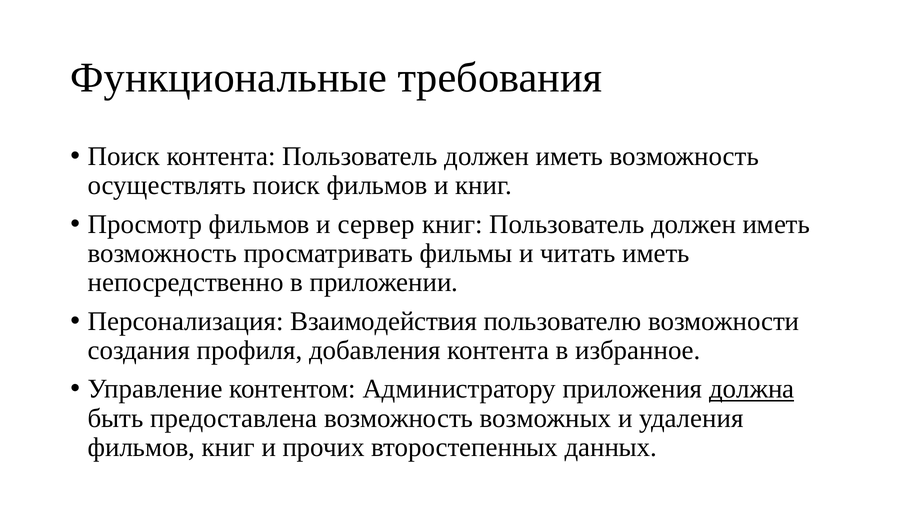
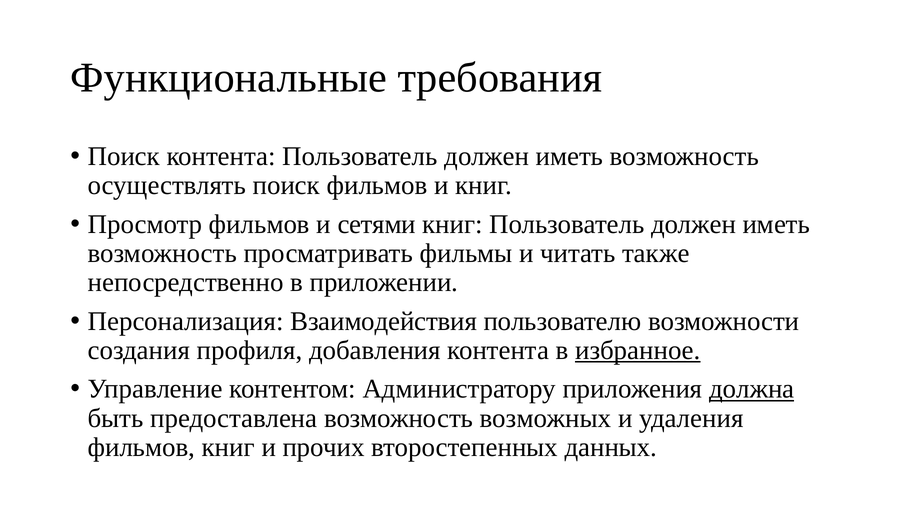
сервер: сервер -> сетями
читать иметь: иметь -> также
избранное underline: none -> present
